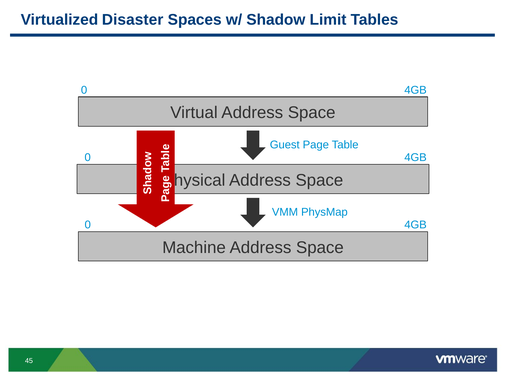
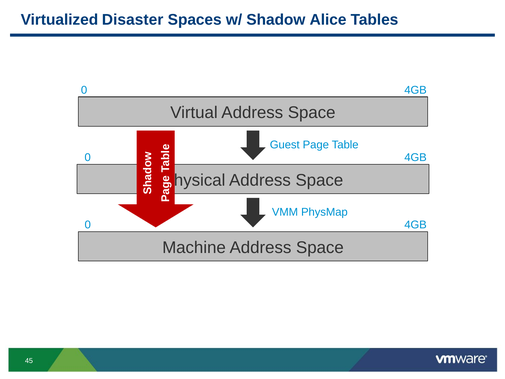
Limit: Limit -> Alice
